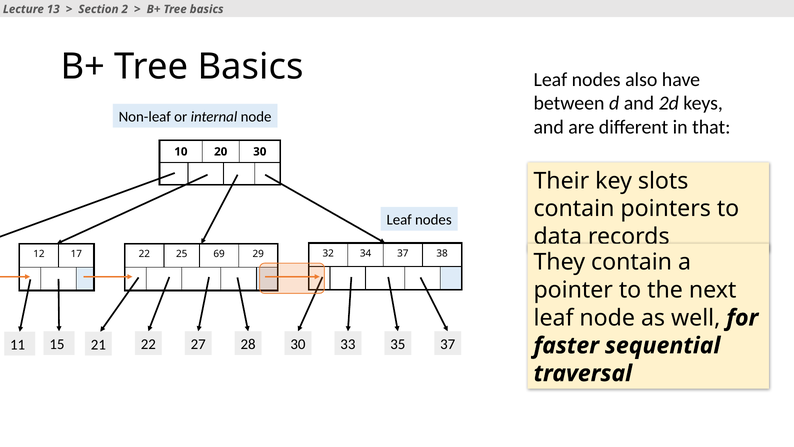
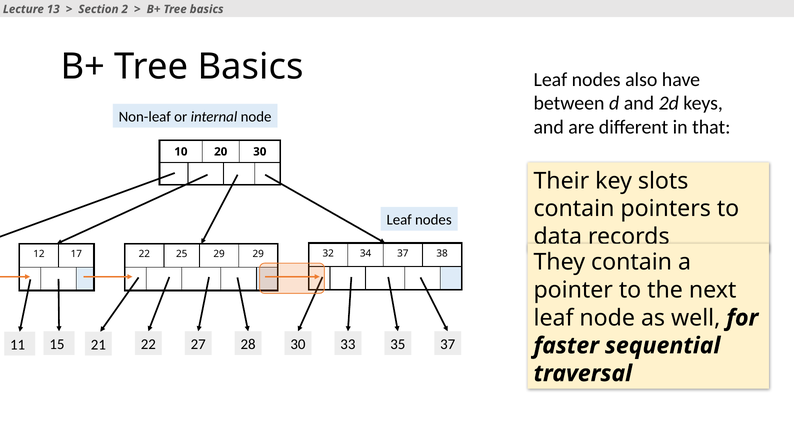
25 69: 69 -> 29
